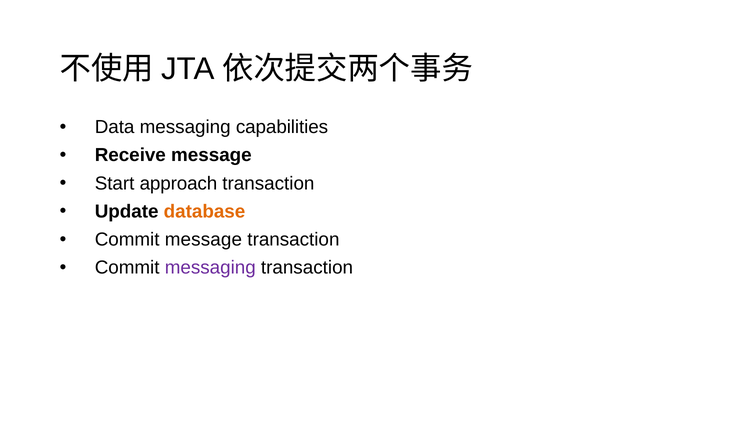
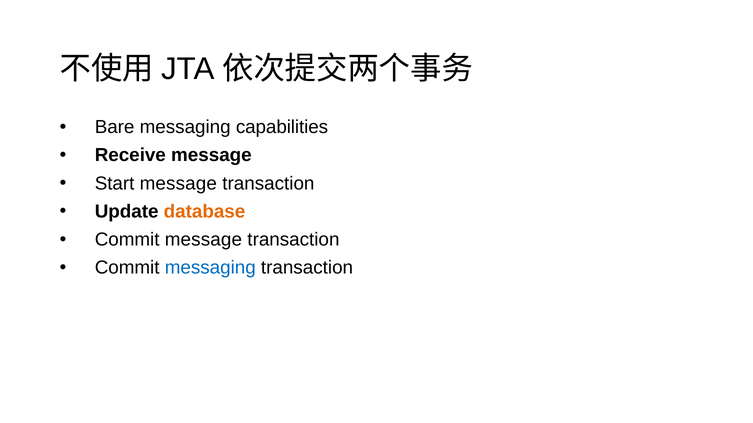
Data: Data -> Bare
Start approach: approach -> message
messaging at (210, 268) colour: purple -> blue
